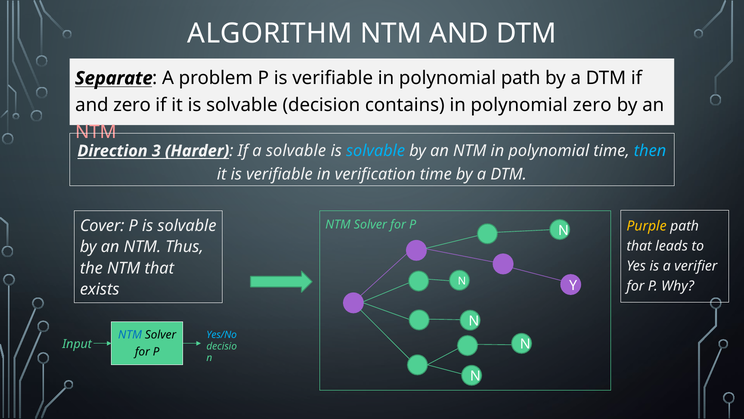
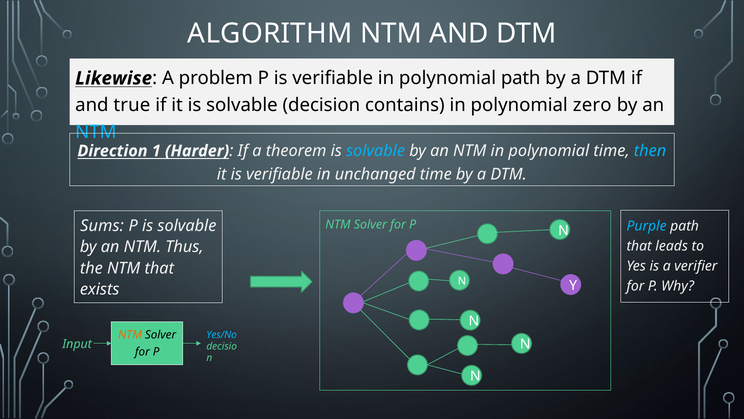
Separate: Separate -> Likewise
and zero: zero -> true
NTM at (96, 132) colour: pink -> light blue
3: 3 -> 1
a solvable: solvable -> theorem
verification: verification -> unchanged
Cover: Cover -> Sums
Purple colour: yellow -> light blue
NTM at (130, 335) colour: blue -> orange
